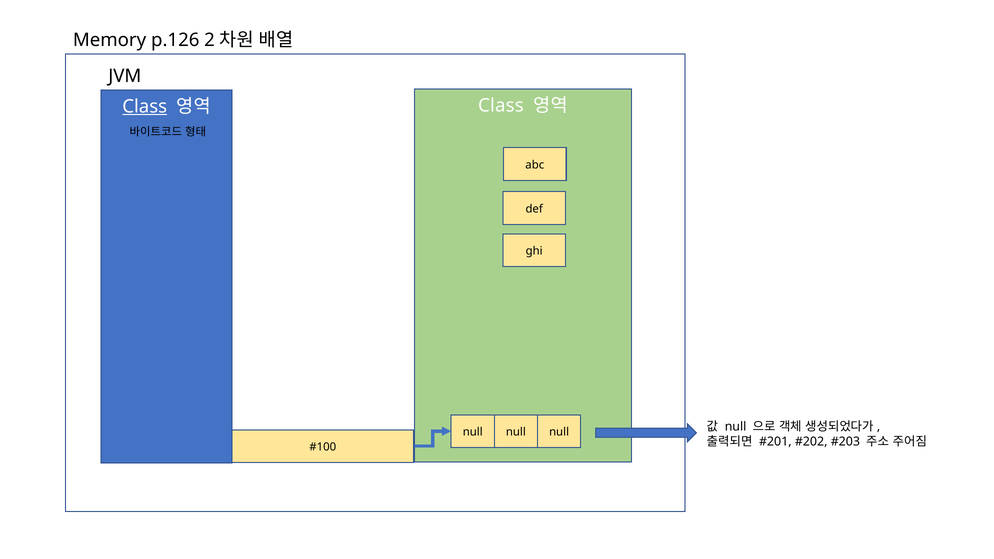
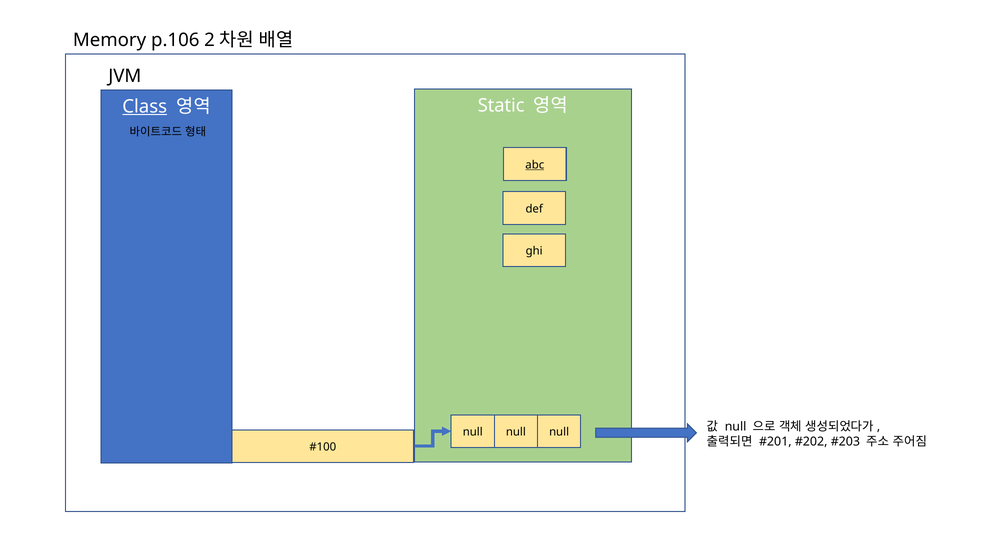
p.126: p.126 -> p.106
Class at (501, 105): Class -> Static
abc underline: none -> present
